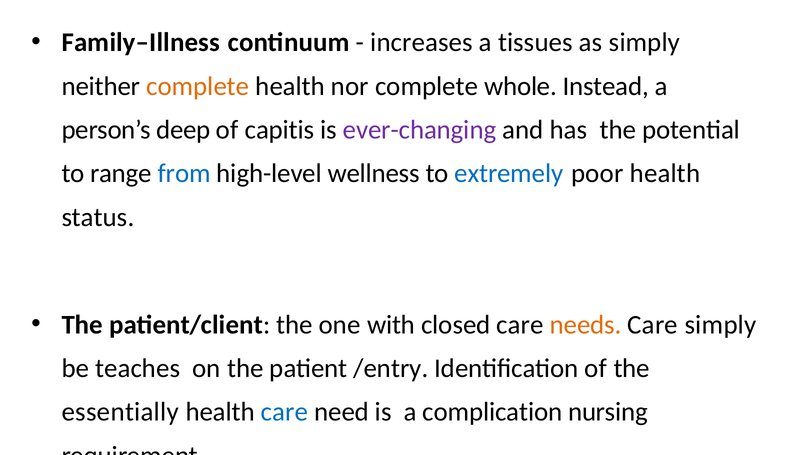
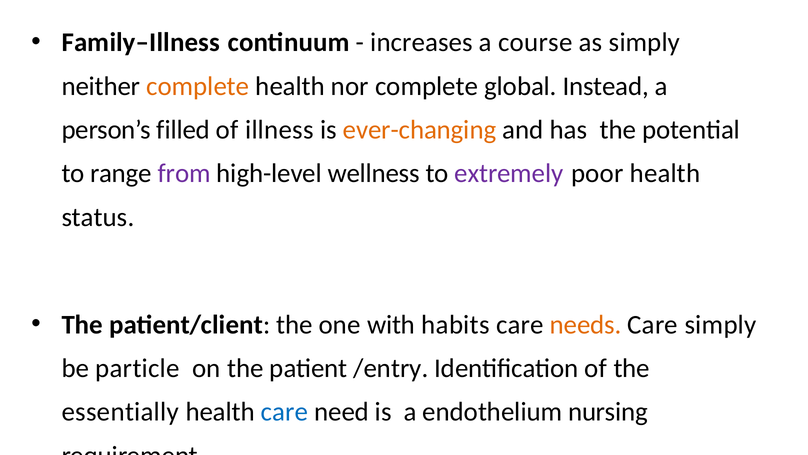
tissues: tissues -> course
whole: whole -> global
deep: deep -> filled
capitis: capitis -> illness
ever-changing colour: purple -> orange
from colour: blue -> purple
extremely colour: blue -> purple
closed: closed -> habits
teaches: teaches -> particle
complication: complication -> endothelium
